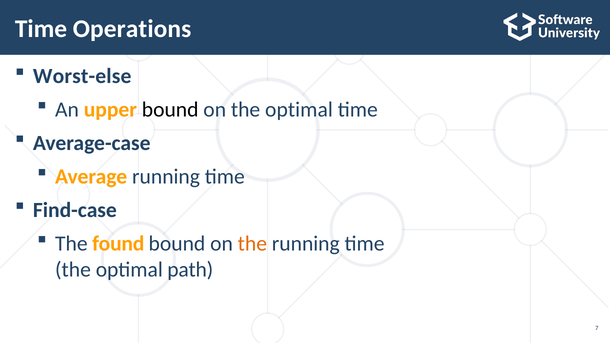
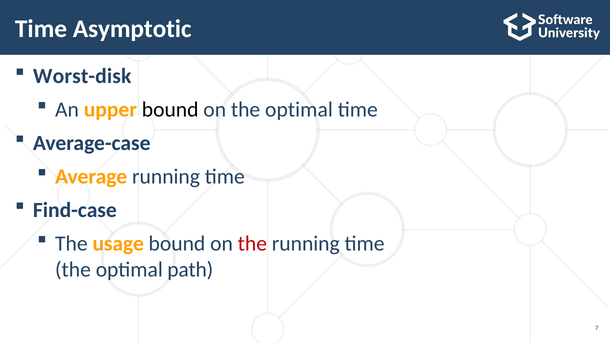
Operations: Operations -> Asymptotic
Worst-else: Worst-else -> Worst-disk
found: found -> usage
the at (252, 244) colour: orange -> red
